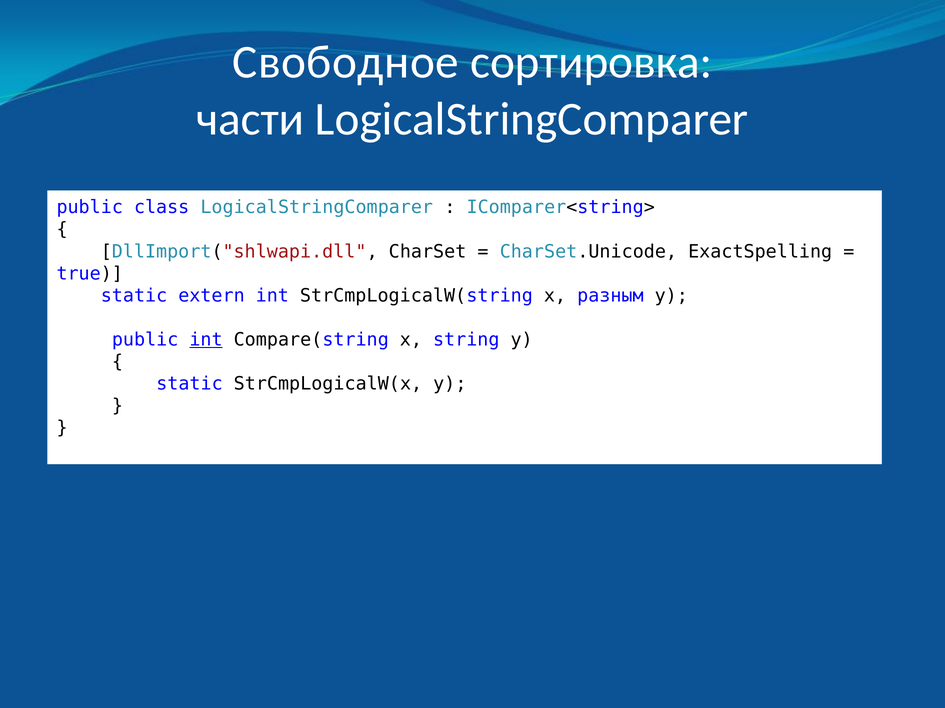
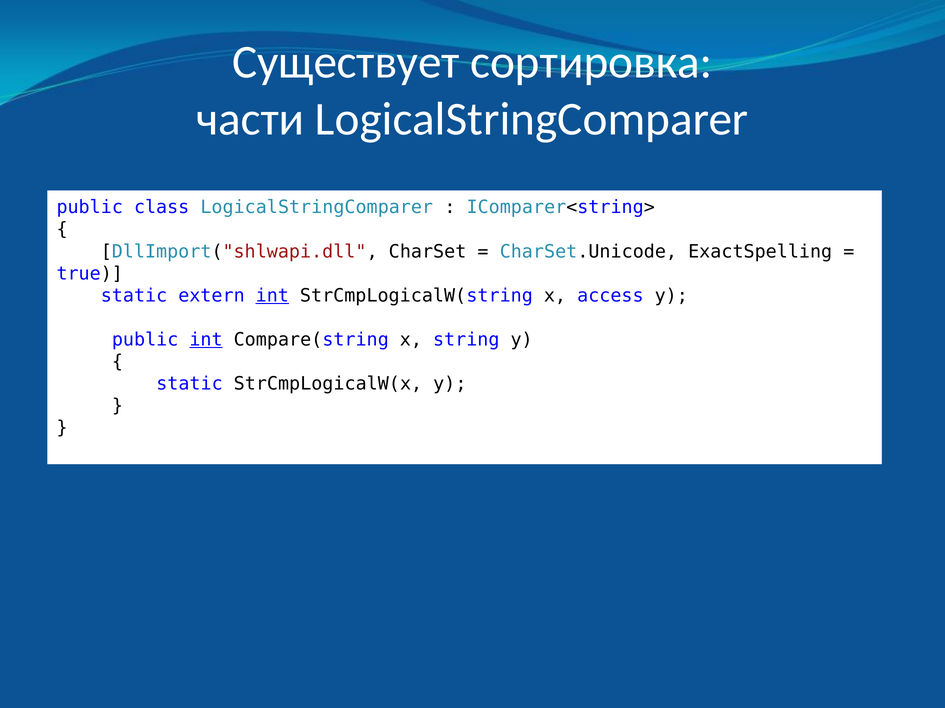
Свободное: Свободное -> Существует
int at (272, 296) underline: none -> present
разным: разным -> access
